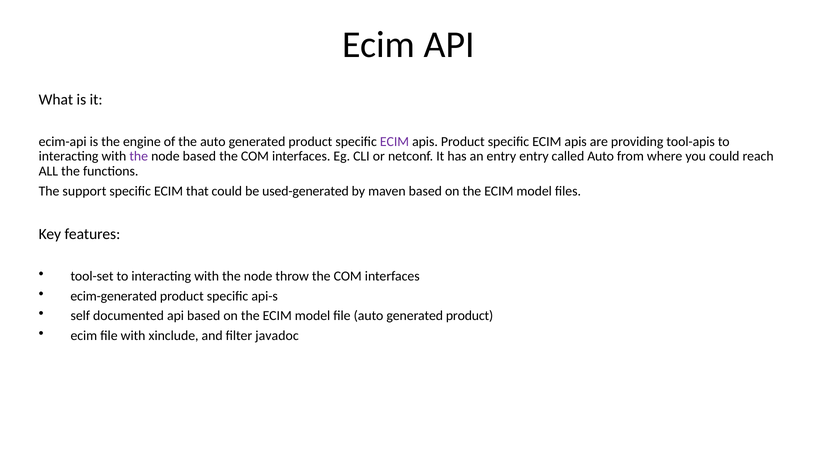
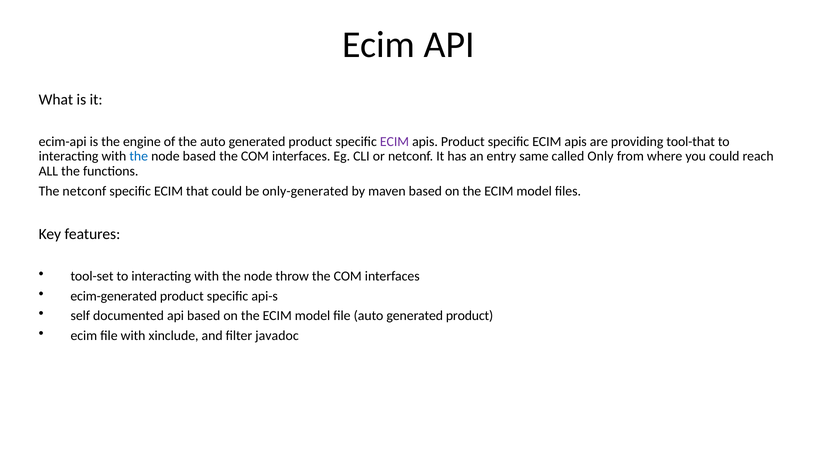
tool-apis: tool-apis -> tool-that
the at (139, 156) colour: purple -> blue
entry entry: entry -> same
called Auto: Auto -> Only
The support: support -> netconf
used-generated: used-generated -> only-generated
